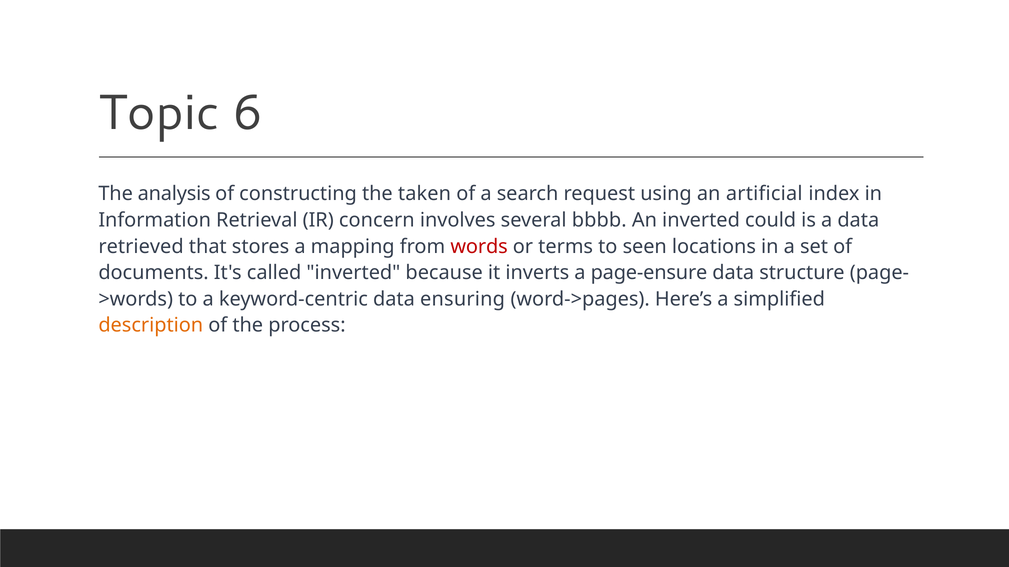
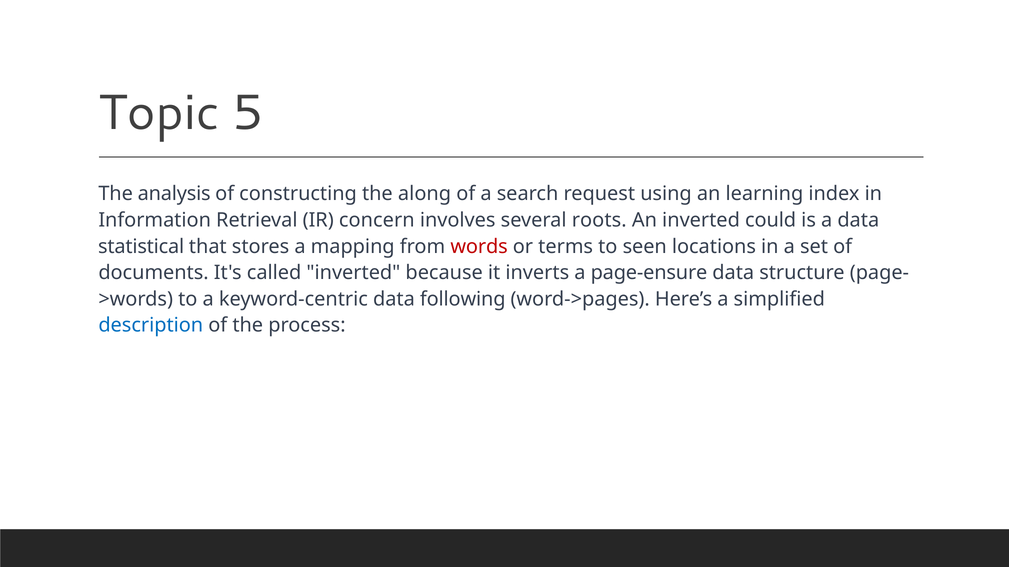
6: 6 -> 5
taken: taken -> along
artificial: artificial -> learning
bbbb: bbbb -> roots
retrieved: retrieved -> statistical
ensuring: ensuring -> following
description colour: orange -> blue
